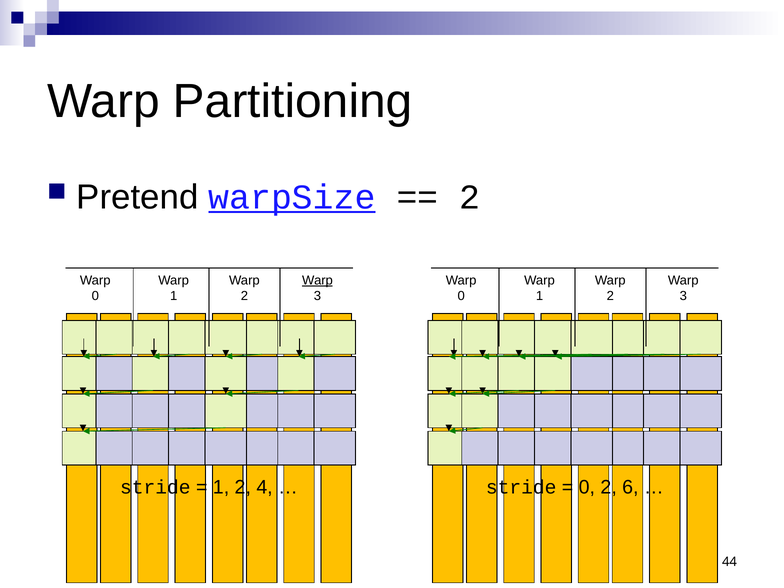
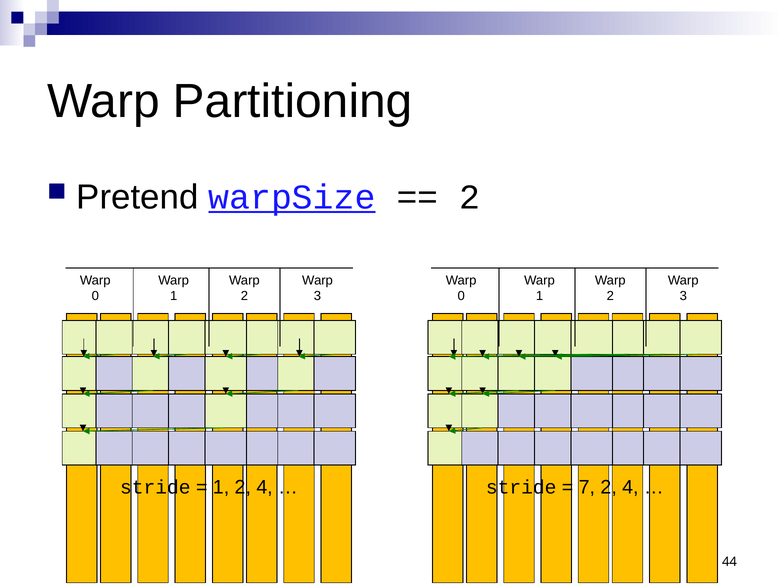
Warp at (317, 280) underline: present -> none
0 at (587, 487): 0 -> 7
6 at (630, 487): 6 -> 4
